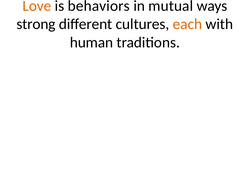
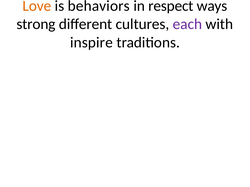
mutual: mutual -> respect
each colour: orange -> purple
human: human -> inspire
